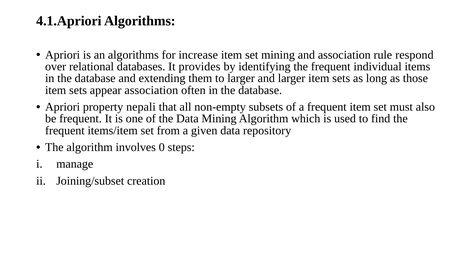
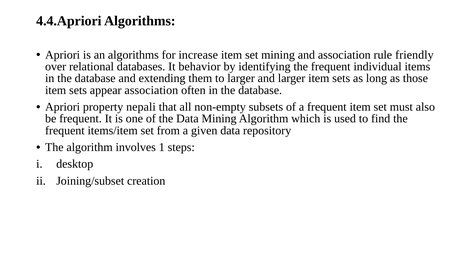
4.1.Apriori: 4.1.Apriori -> 4.4.Apriori
respond: respond -> friendly
provides: provides -> behavior
0: 0 -> 1
manage: manage -> desktop
